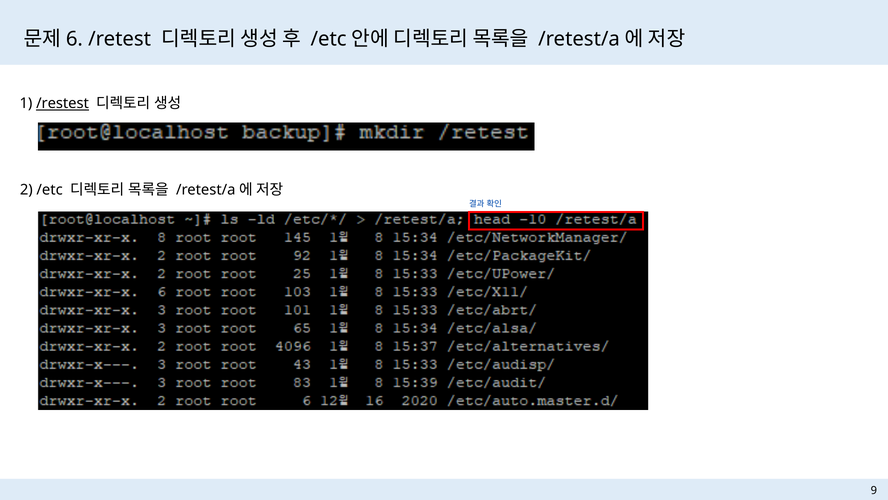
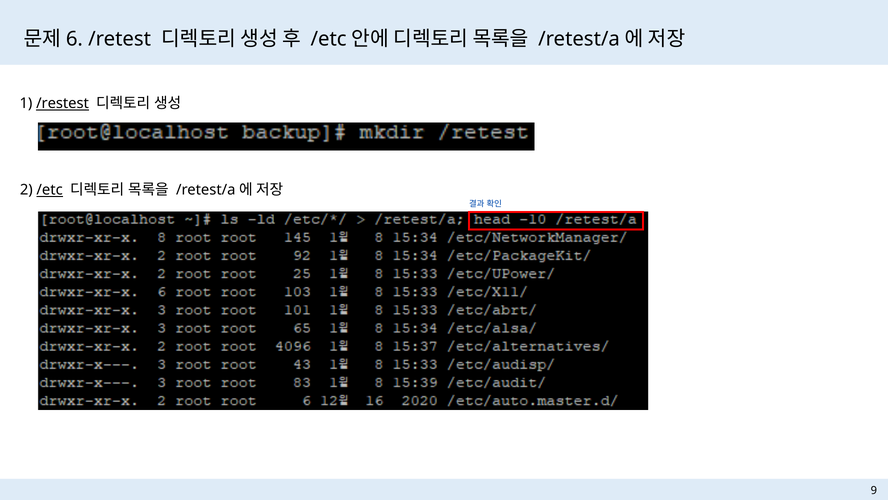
/etc at (50, 190) underline: none -> present
